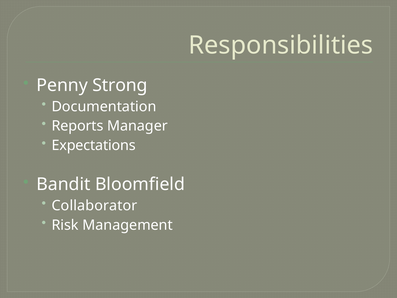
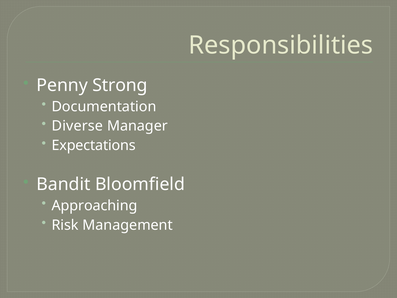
Reports: Reports -> Diverse
Collaborator: Collaborator -> Approaching
